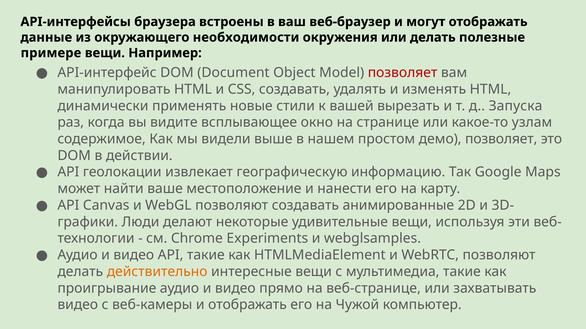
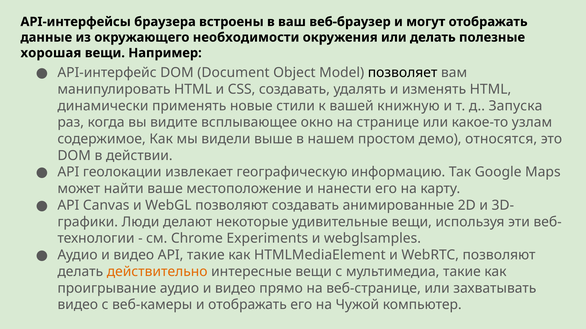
примере: примере -> хорошая
позволяет at (403, 73) colour: red -> black
вырезать: вырезать -> книжную
демо позволяет: позволяет -> относятся
